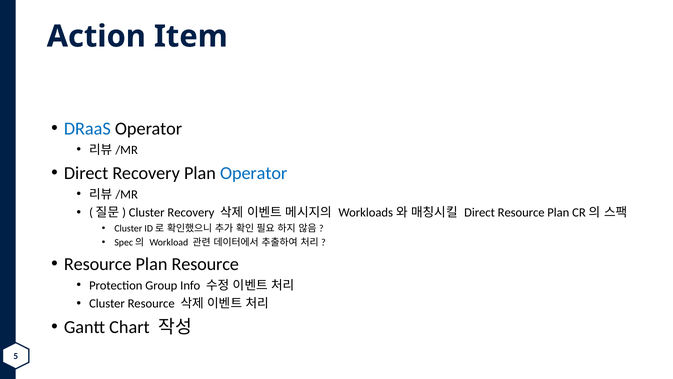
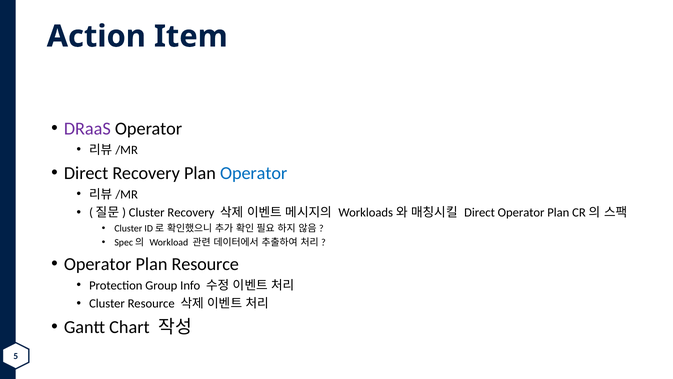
DRaaS colour: blue -> purple
Direct Resource: Resource -> Operator
Resource at (98, 264): Resource -> Operator
